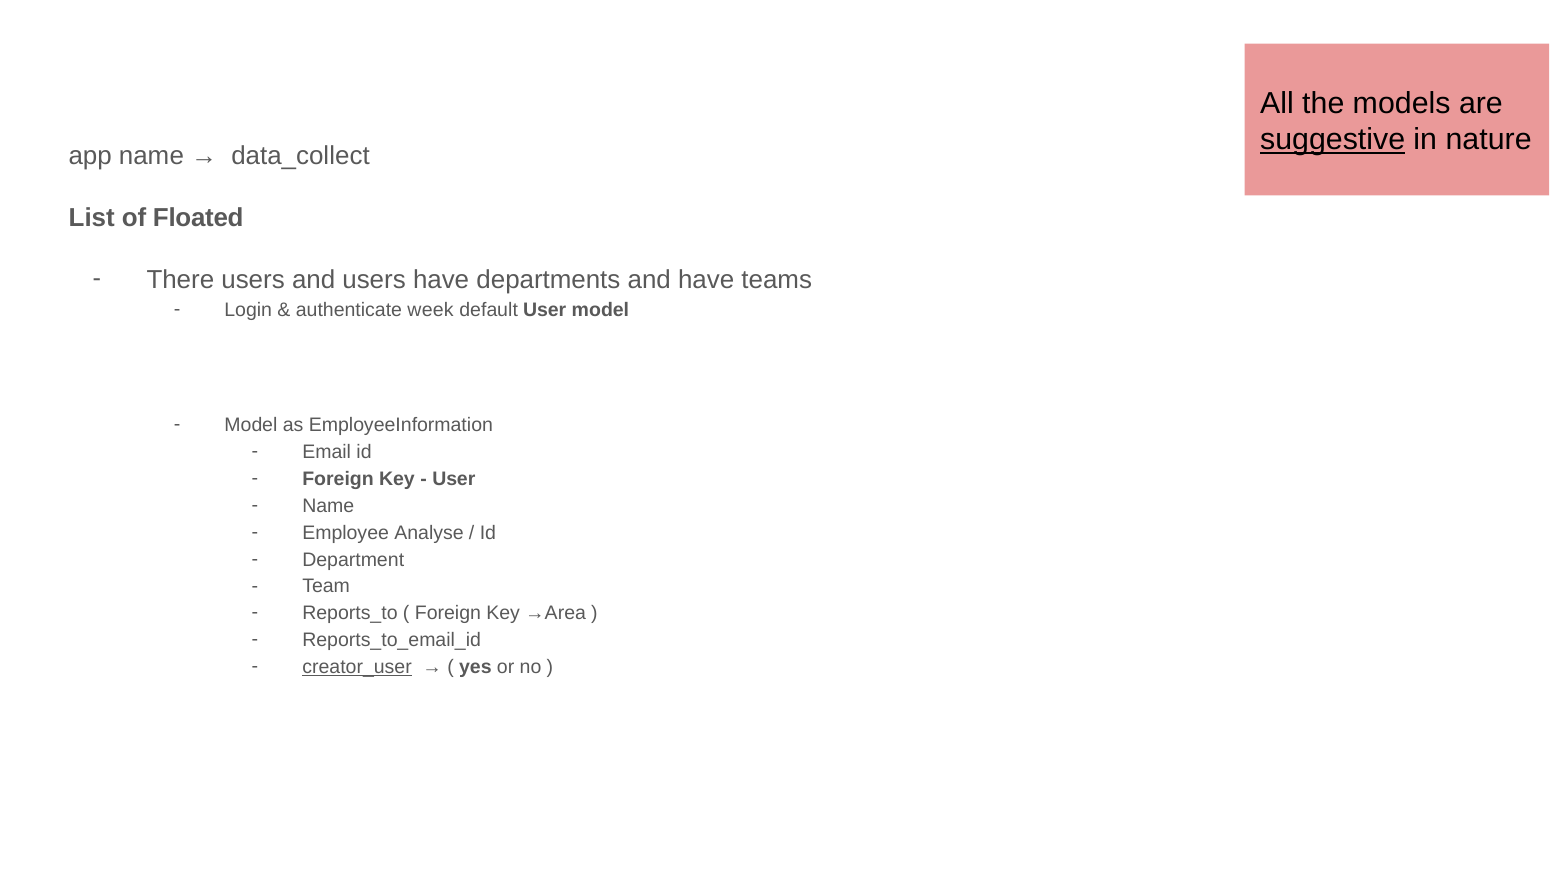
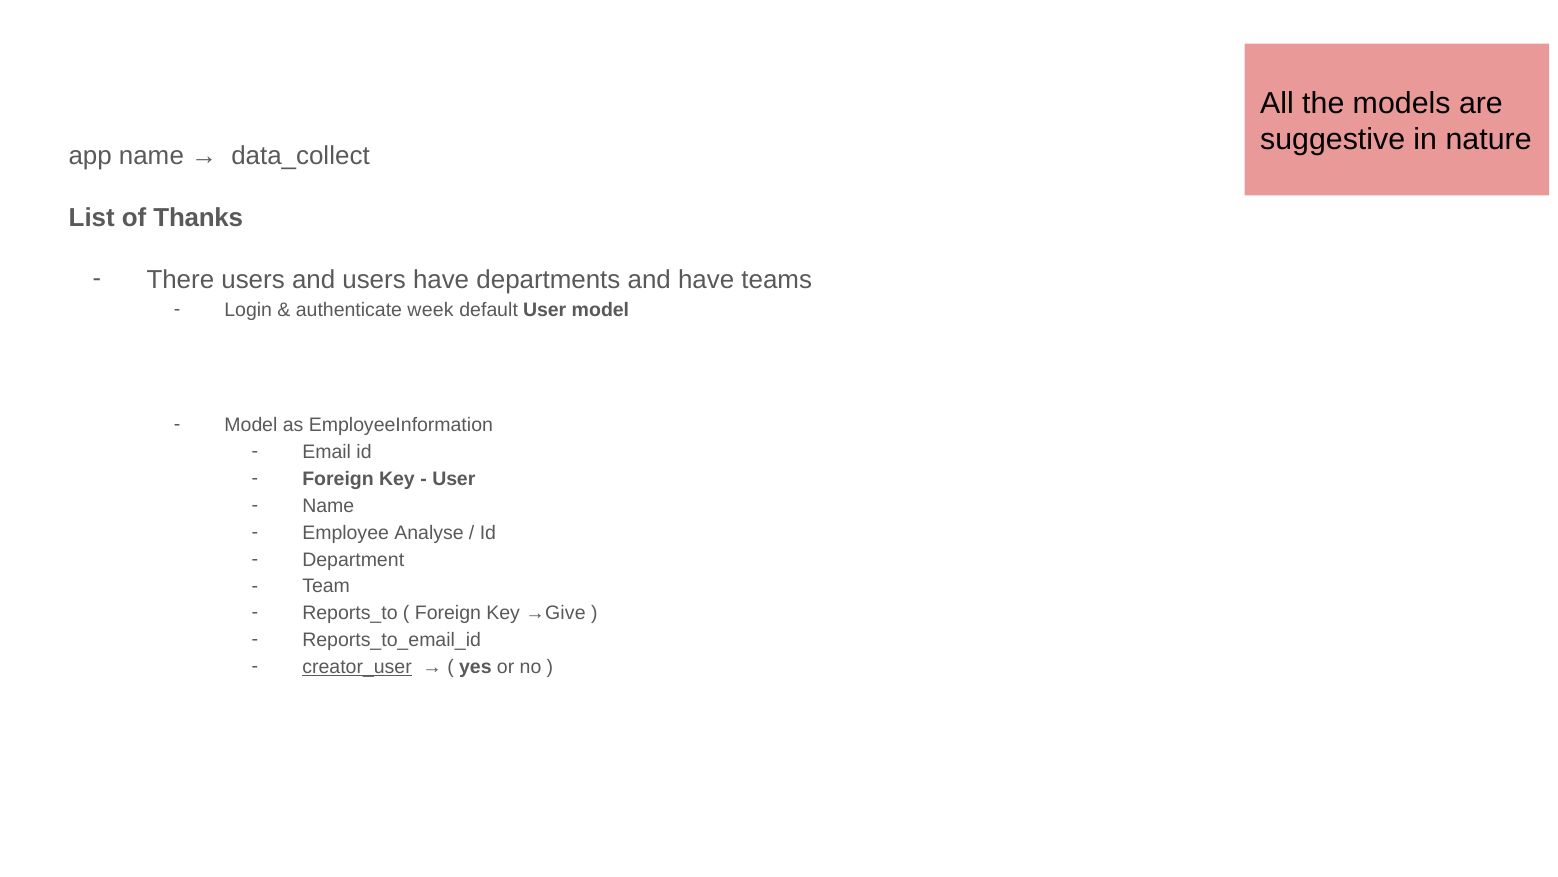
suggestive underline: present -> none
Floated: Floated -> Thanks
→Area: →Area -> →Give
